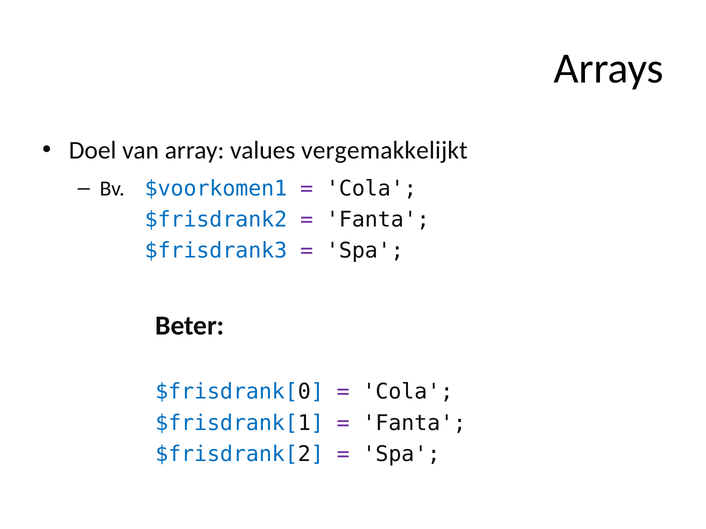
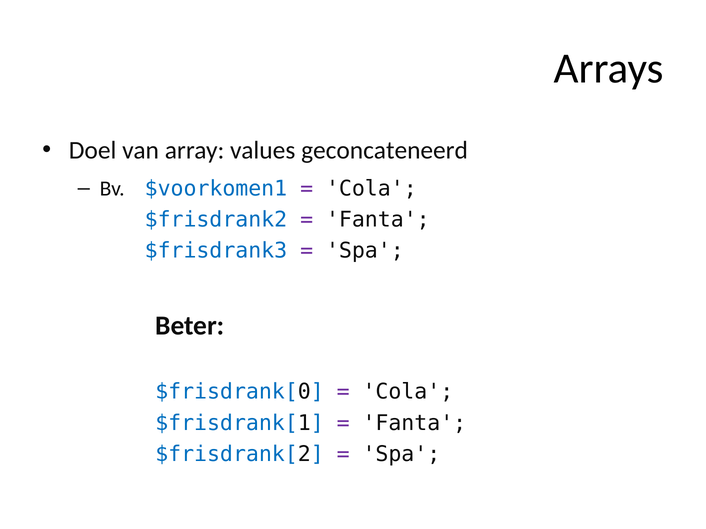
vergemakkelijkt: vergemakkelijkt -> geconcateneerd
